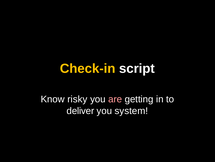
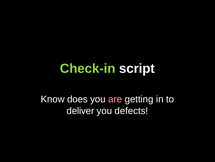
Check-in colour: yellow -> light green
risky: risky -> does
system: system -> defects
